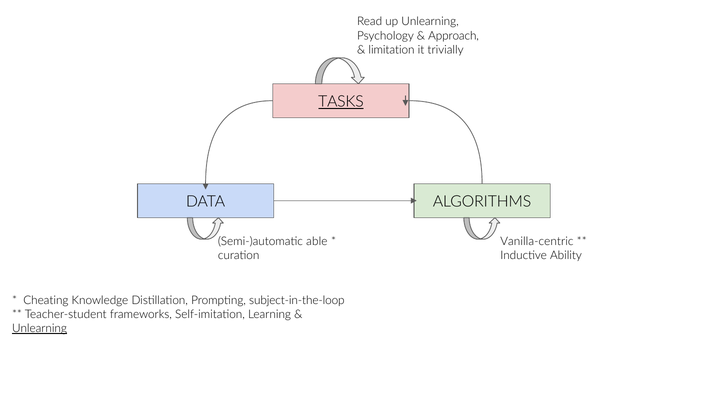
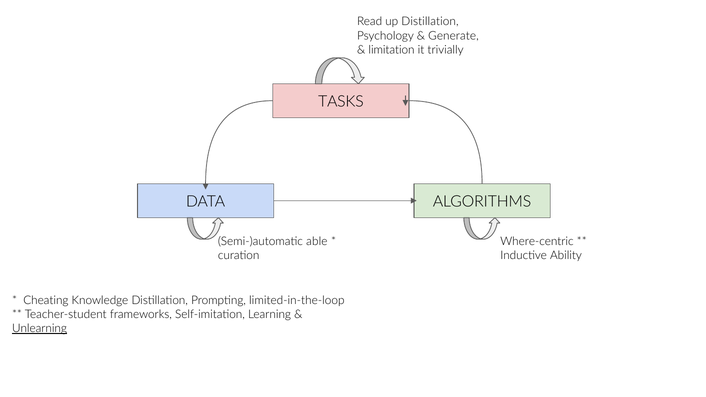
up Unlearning: Unlearning -> Distillation
Approach: Approach -> Generate
TASKS underline: present -> none
Vanilla-centric: Vanilla-centric -> Where-centric
subject-in-the-loop: subject-in-the-loop -> limited-in-the-loop
